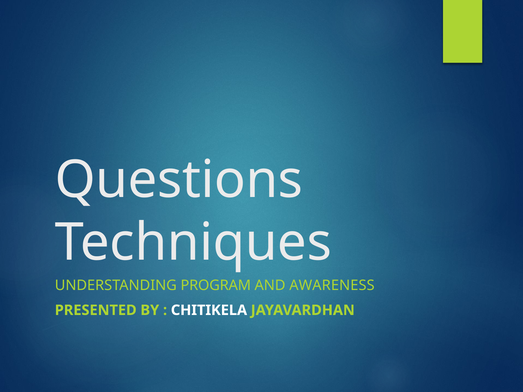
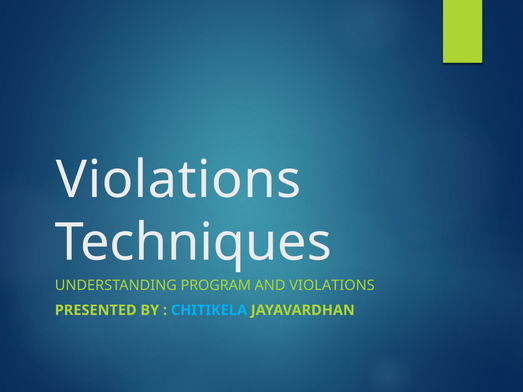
Questions at (179, 180): Questions -> Violations
AND AWARENESS: AWARENESS -> VIOLATIONS
CHITIKELA colour: white -> light blue
